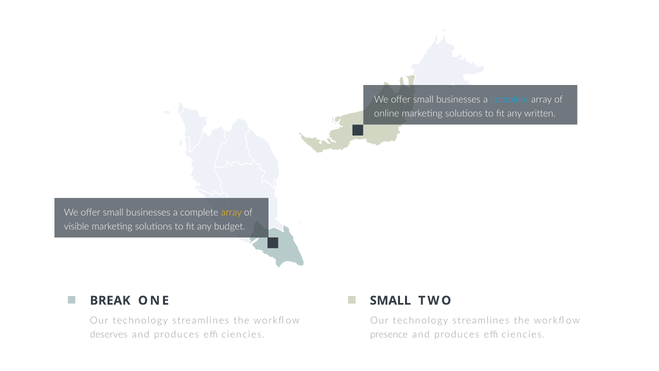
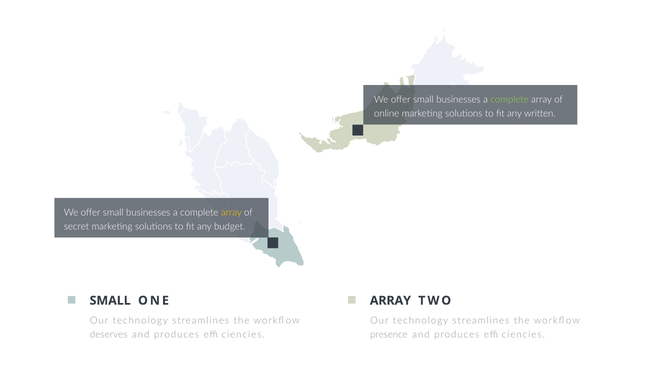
complete at (510, 99) colour: light blue -> light green
visible: visible -> secret
BREAK at (110, 300): BREAK -> SMALL
SMALL at (390, 300): SMALL -> ARRAY
